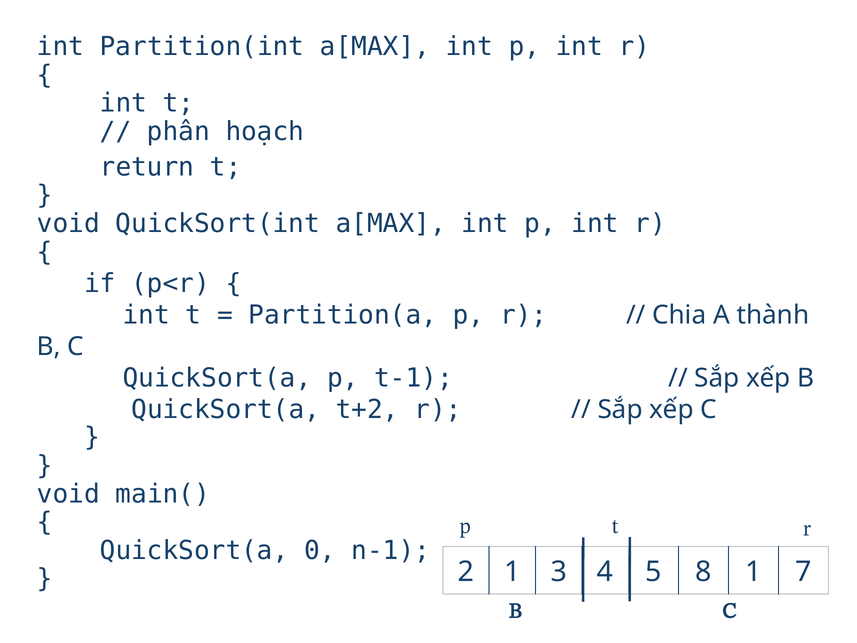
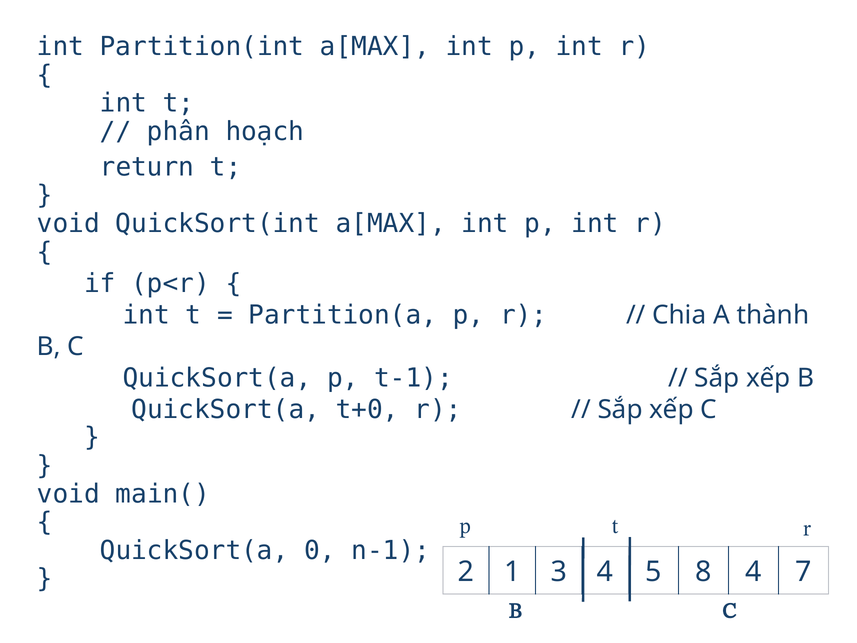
t+2: t+2 -> t+0
8 1: 1 -> 4
